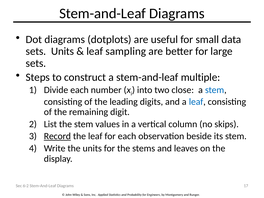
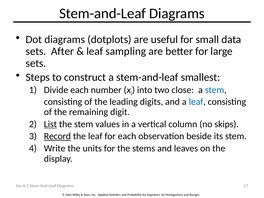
sets Units: Units -> After
multiple: multiple -> smallest
List underline: none -> present
